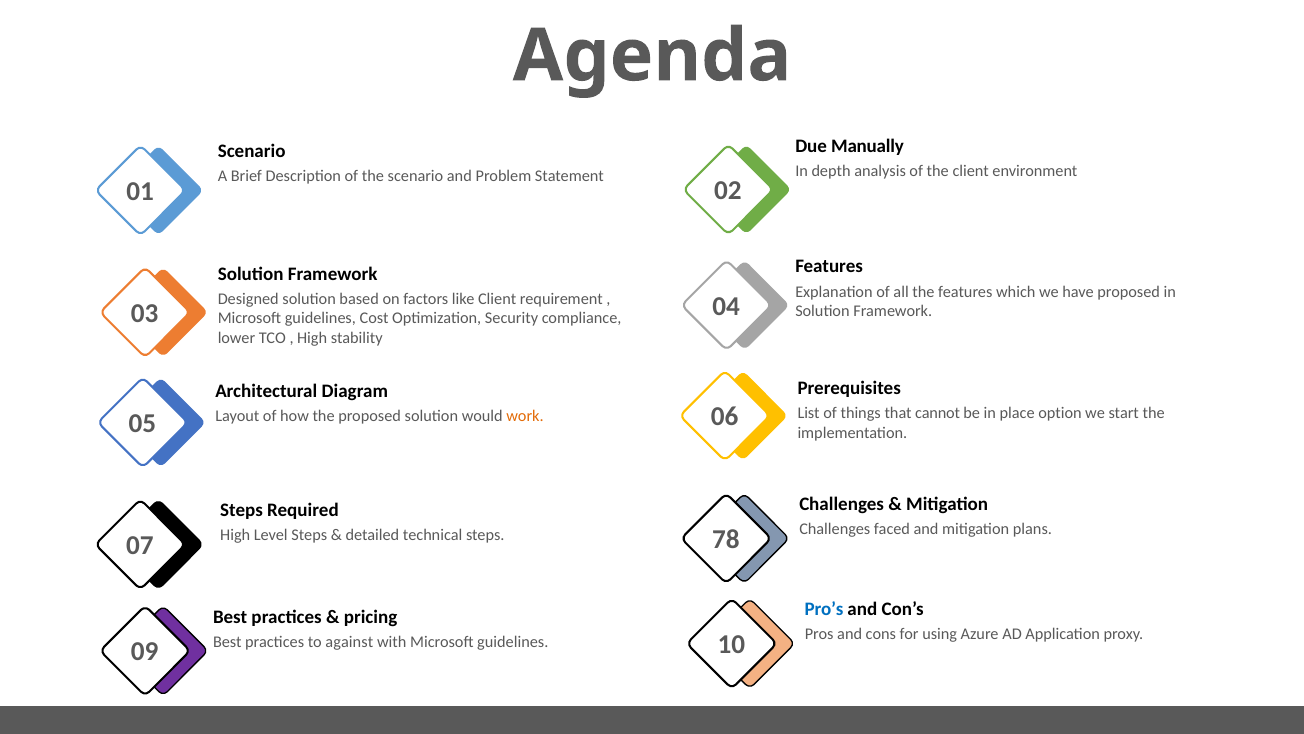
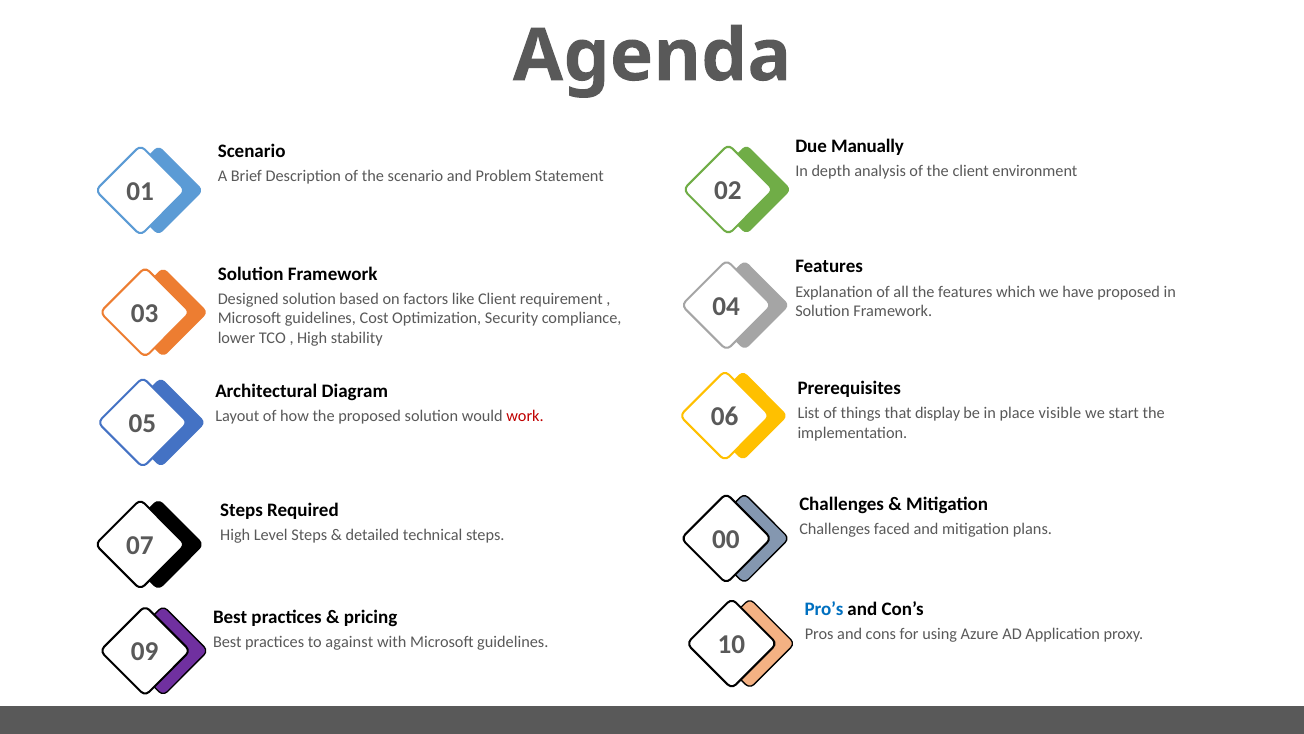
cannot: cannot -> display
option: option -> visible
work colour: orange -> red
78: 78 -> 00
